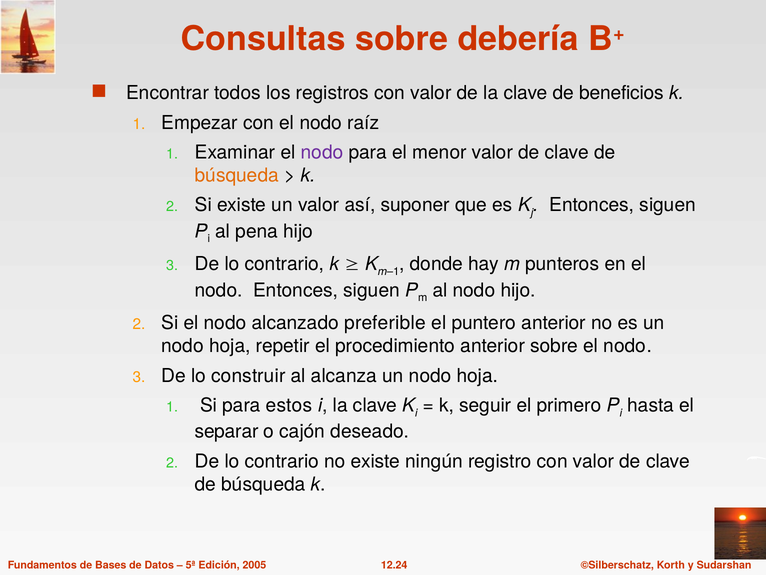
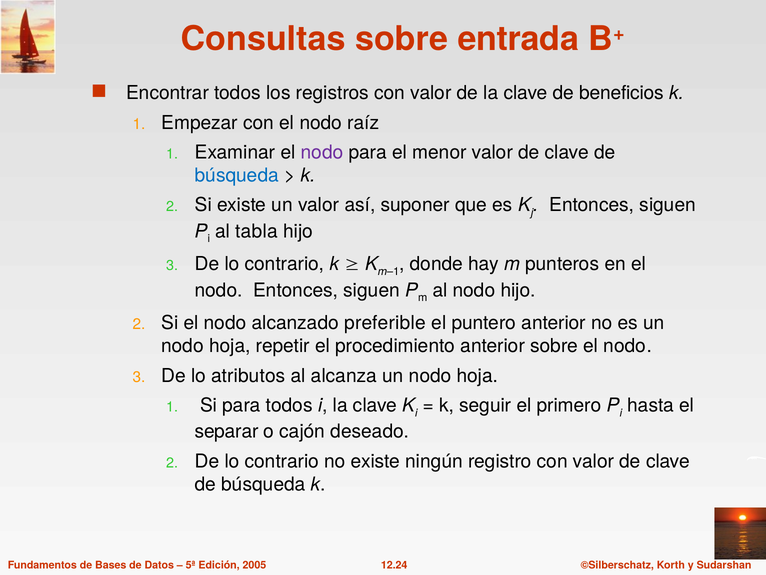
debería: debería -> entrada
búsqueda at (237, 175) colour: orange -> blue
pena: pena -> tabla
construir: construir -> atributos
para estos: estos -> todos
